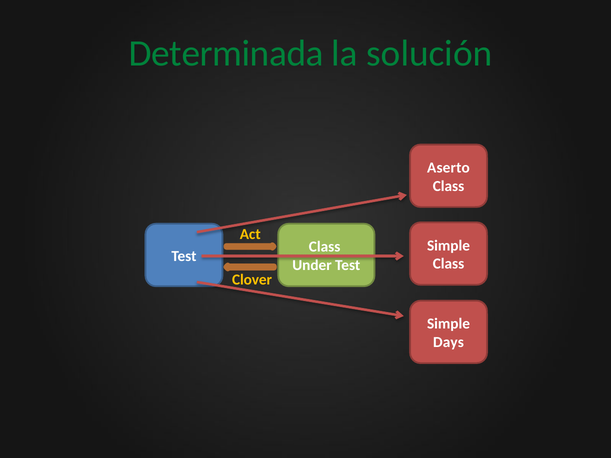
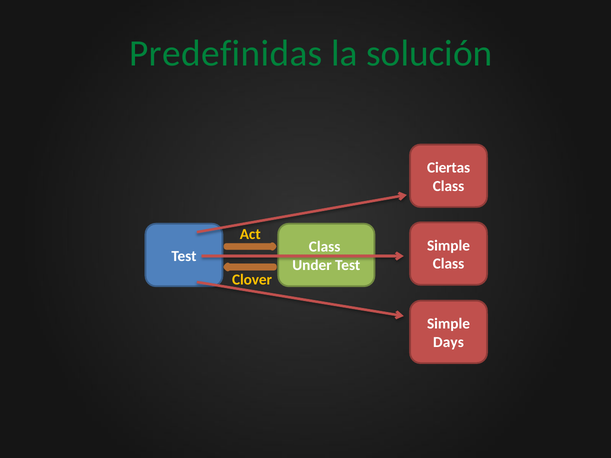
Determinada: Determinada -> Predefinidas
Aserto: Aserto -> Ciertas
